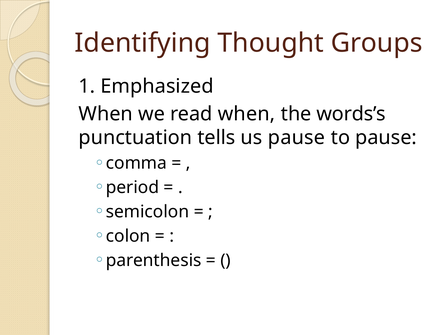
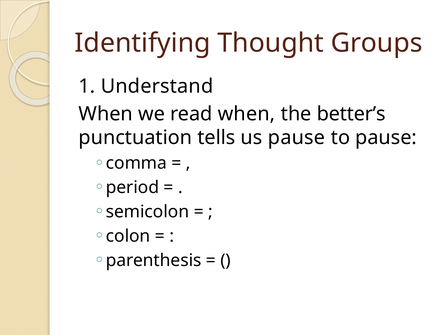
Emphasized: Emphasized -> Understand
words’s: words’s -> better’s
